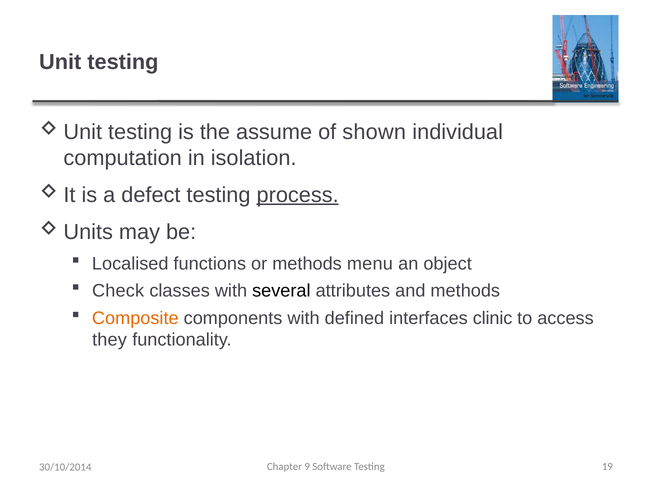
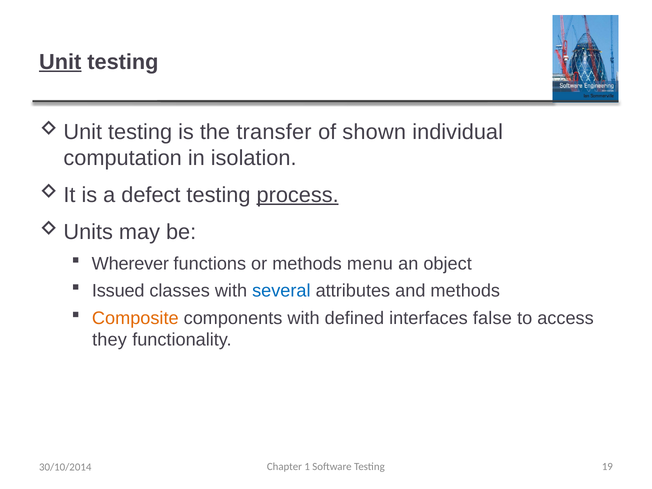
Unit underline: none -> present
assume: assume -> transfer
Localised: Localised -> Wherever
Check: Check -> Issued
several colour: black -> blue
clinic: clinic -> false
9: 9 -> 1
